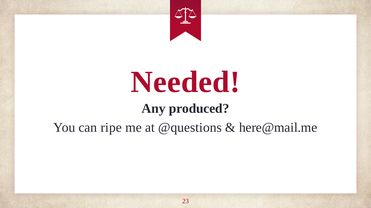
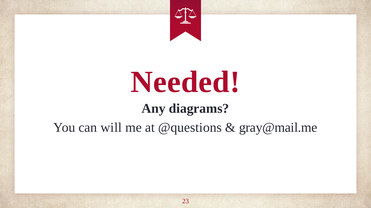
produced: produced -> diagrams
ripe: ripe -> will
here@mail.me: here@mail.me -> gray@mail.me
